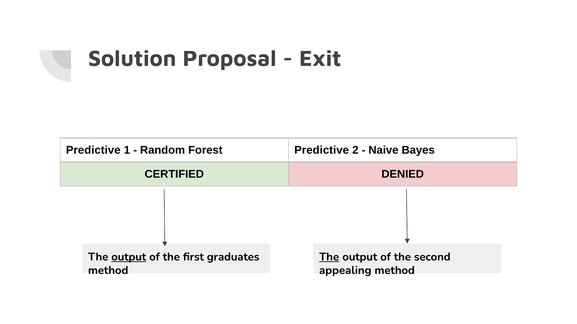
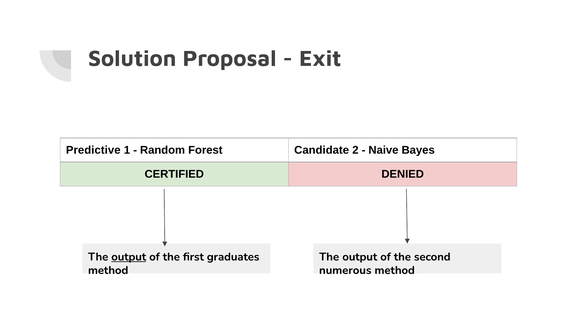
Forest Predictive: Predictive -> Candidate
The at (329, 257) underline: present -> none
appealing: appealing -> numerous
